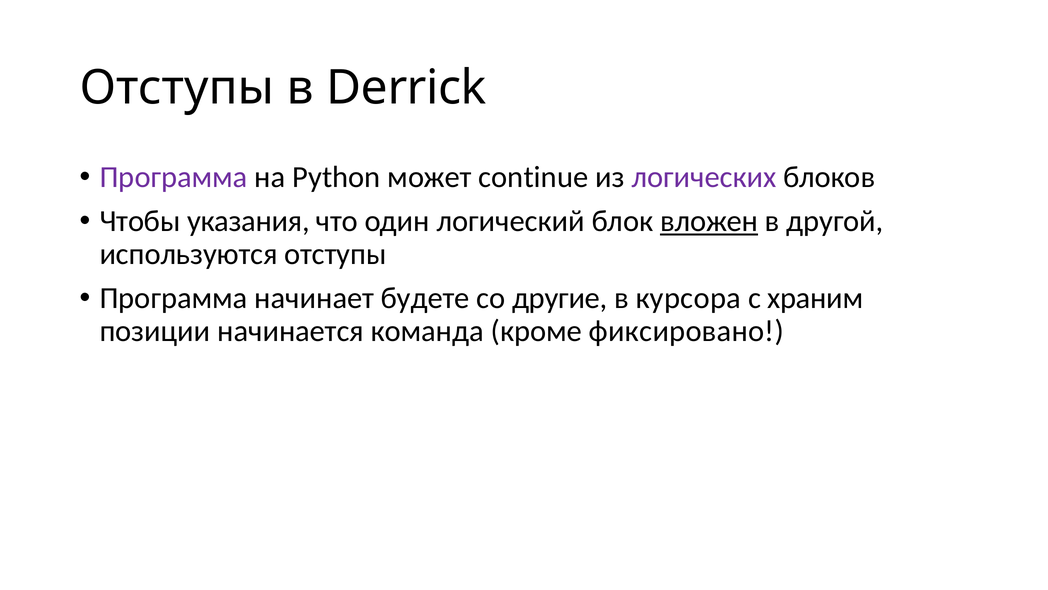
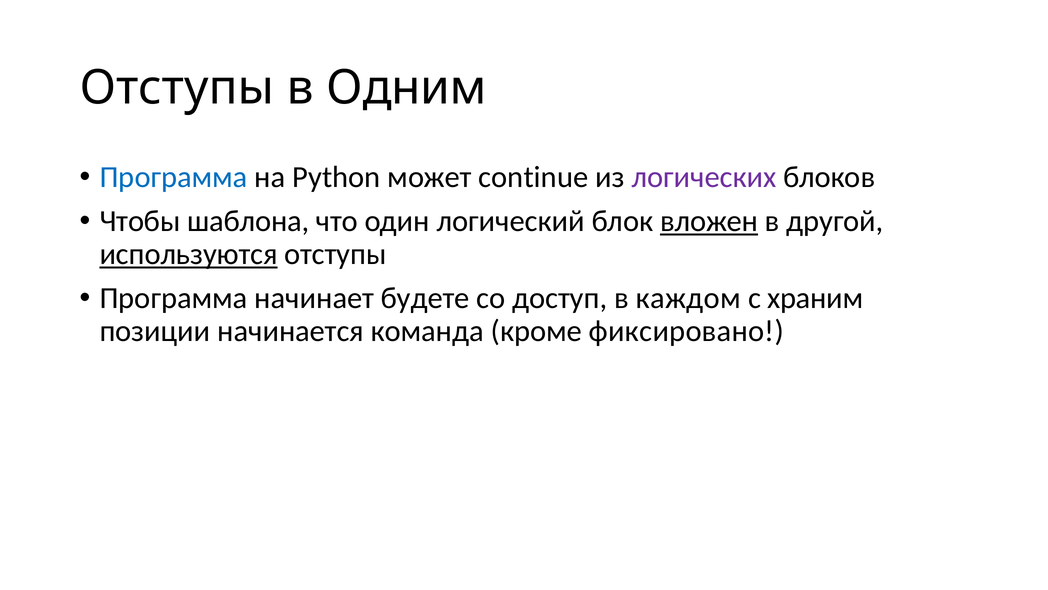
Derrick: Derrick -> Одним
Программа at (174, 177) colour: purple -> blue
указания: указания -> шаблона
используются underline: none -> present
другие: другие -> доступ
курсора: курсора -> каждом
